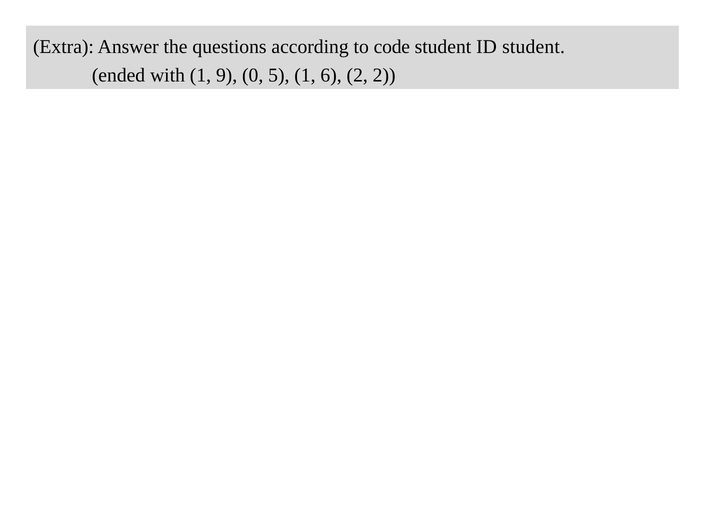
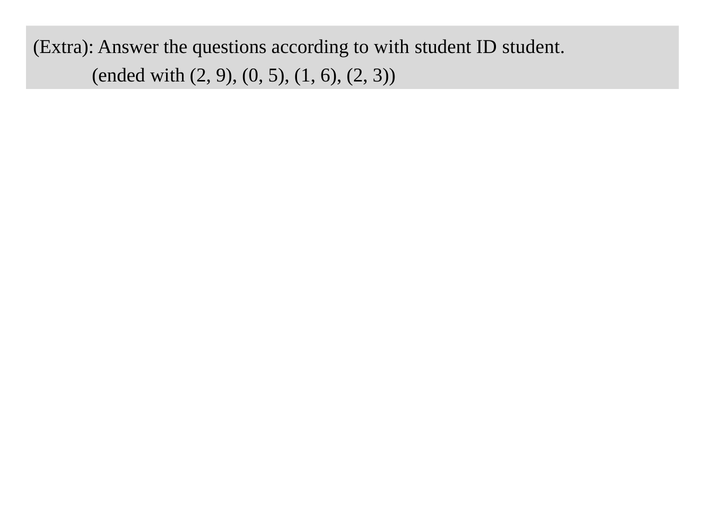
to code: code -> with
with 1: 1 -> 2
2 2: 2 -> 3
